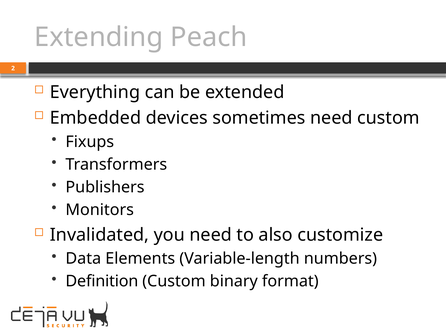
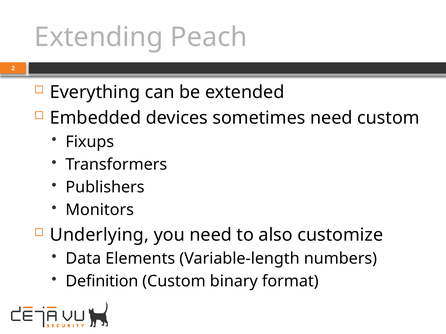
Invalidated: Invalidated -> Underlying
